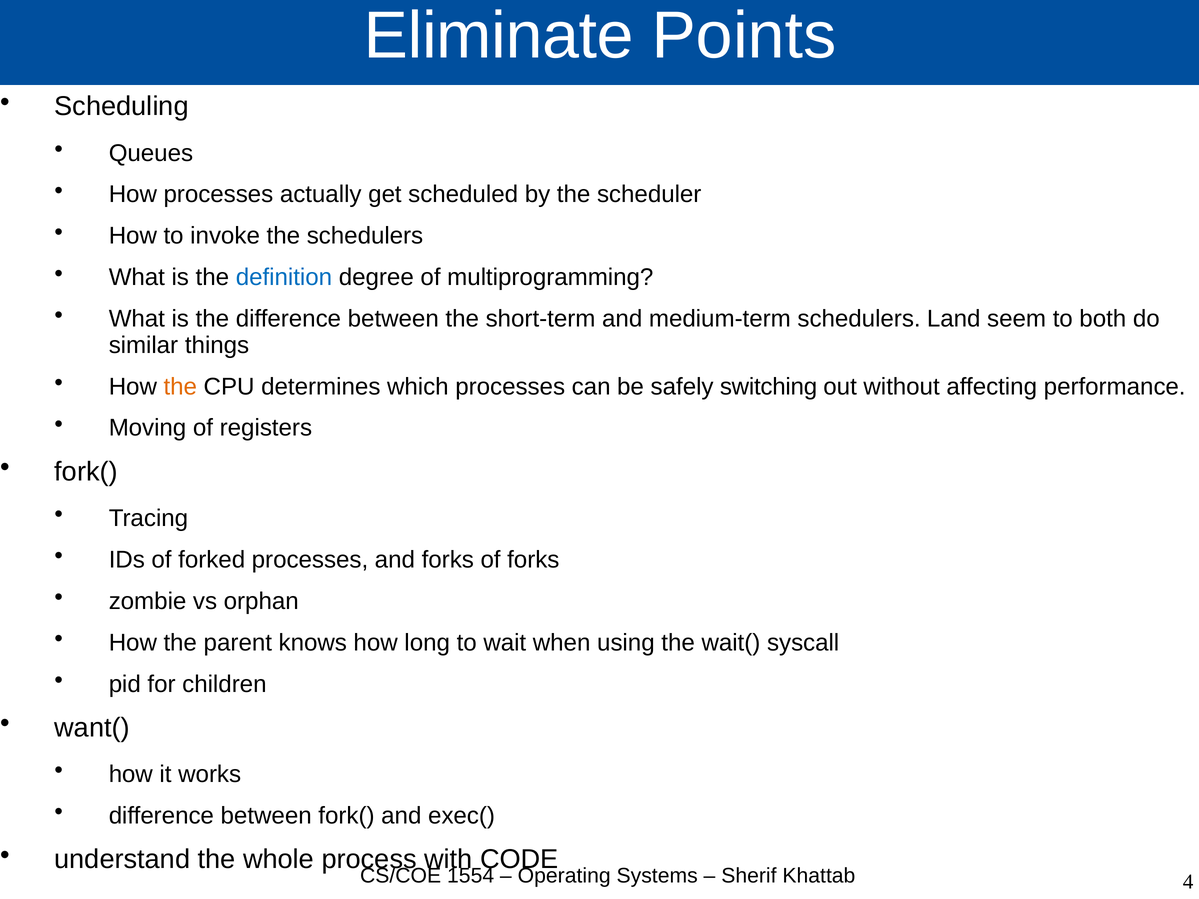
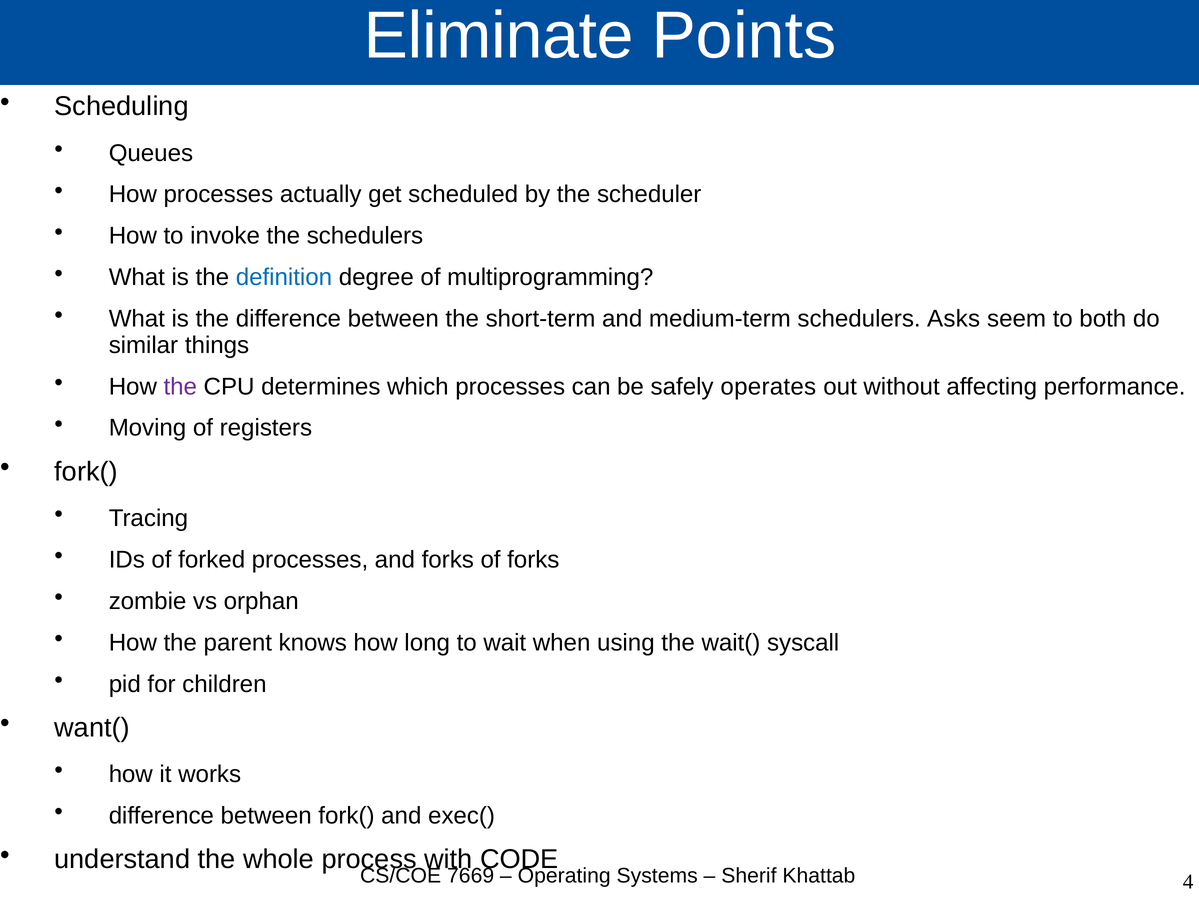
Land: Land -> Asks
the at (180, 387) colour: orange -> purple
switching: switching -> operates
1554: 1554 -> 7669
